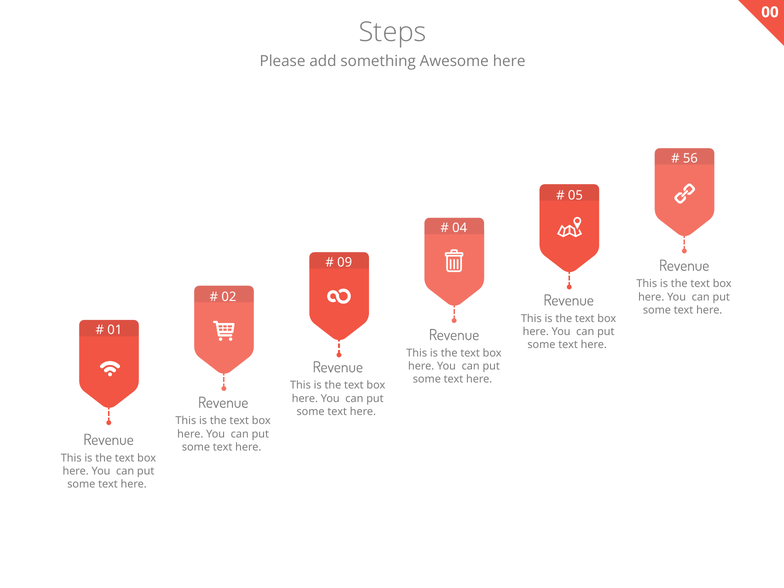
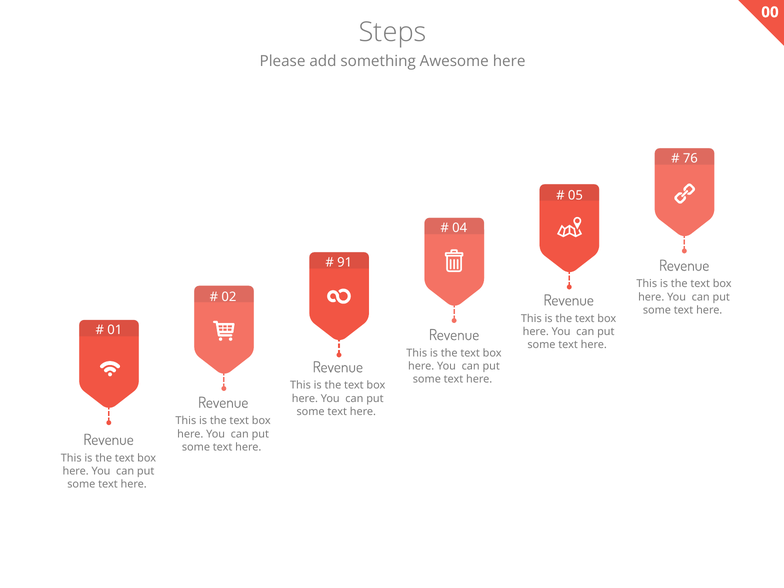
56: 56 -> 76
09: 09 -> 91
